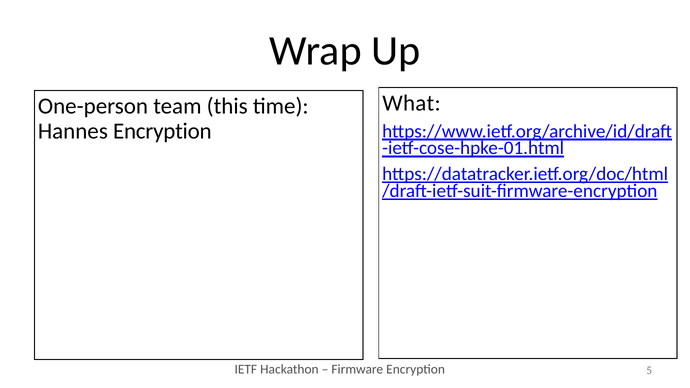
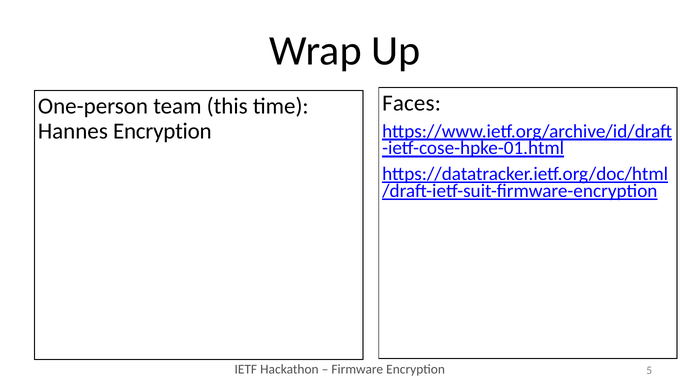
What: What -> Faces
